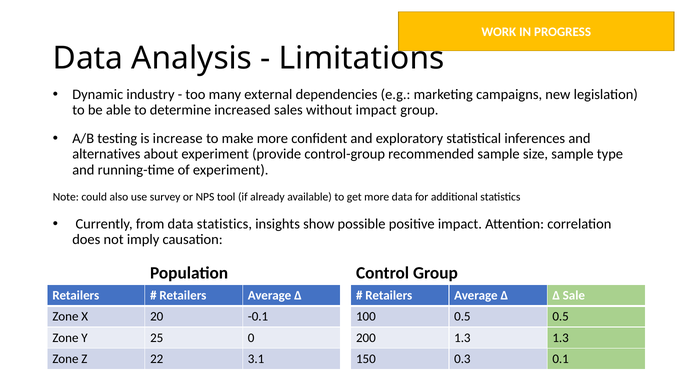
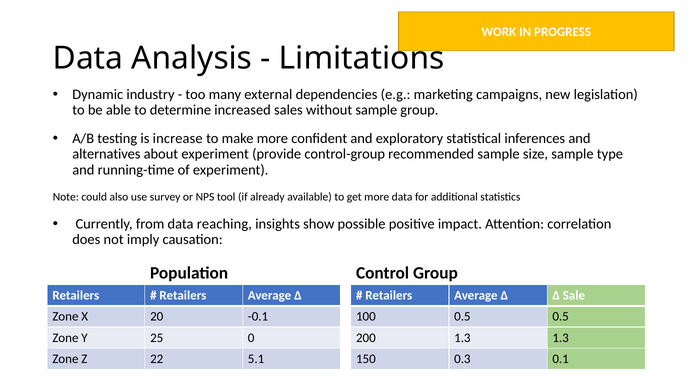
without impact: impact -> sample
data statistics: statistics -> reaching
3.1: 3.1 -> 5.1
